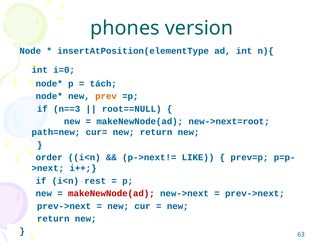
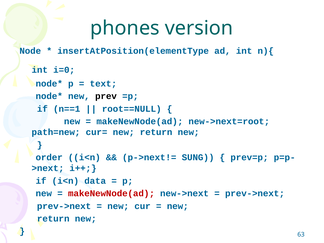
tách: tách -> text
prev colour: orange -> black
n==3: n==3 -> n==1
LIKE: LIKE -> SUNG
rest: rest -> data
